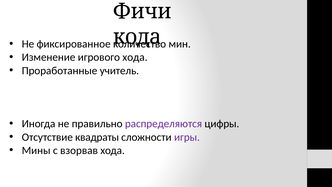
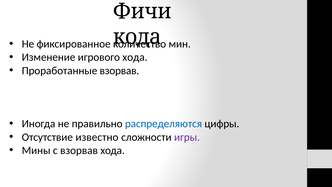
Проработанные учитель: учитель -> взорвав
распределяются colour: purple -> blue
квадраты: квадраты -> известно
